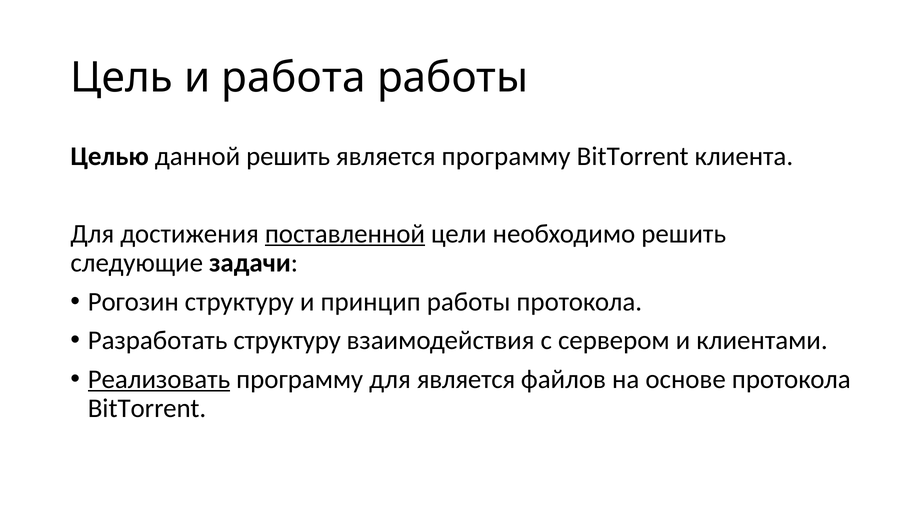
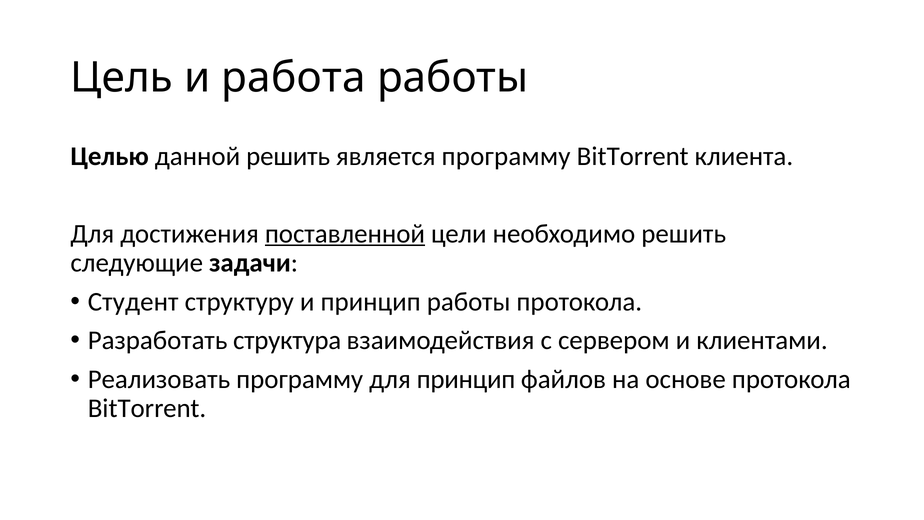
Рогозин: Рогозин -> Студент
Разработать структуру: структуру -> структура
Реализовать underline: present -> none
для является: является -> принцип
